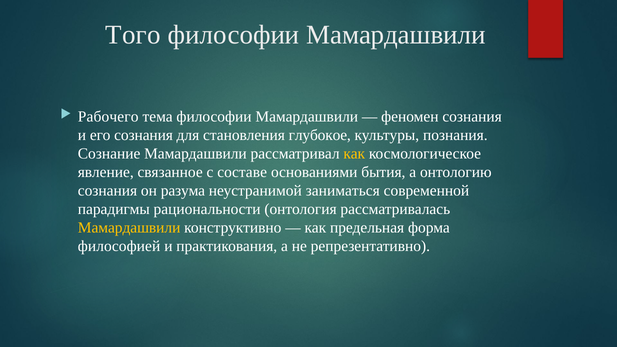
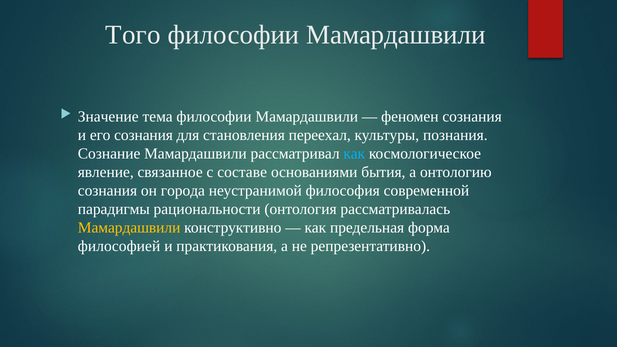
Рабочего: Рабочего -> Значение
глубокое: глубокое -> переехал
как at (354, 154) colour: yellow -> light blue
разума: разума -> города
заниматься: заниматься -> философия
